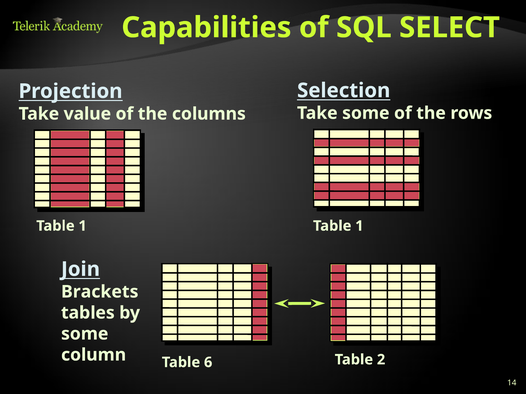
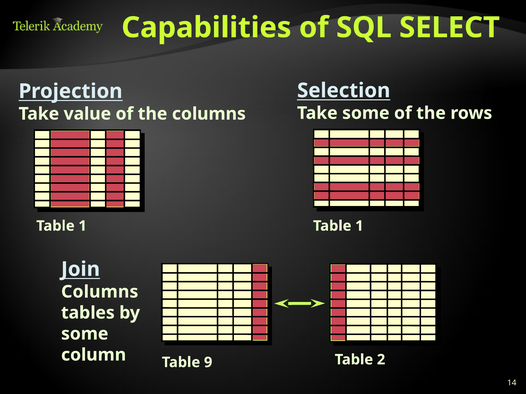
Brackets at (100, 292): Brackets -> Columns
6: 6 -> 9
